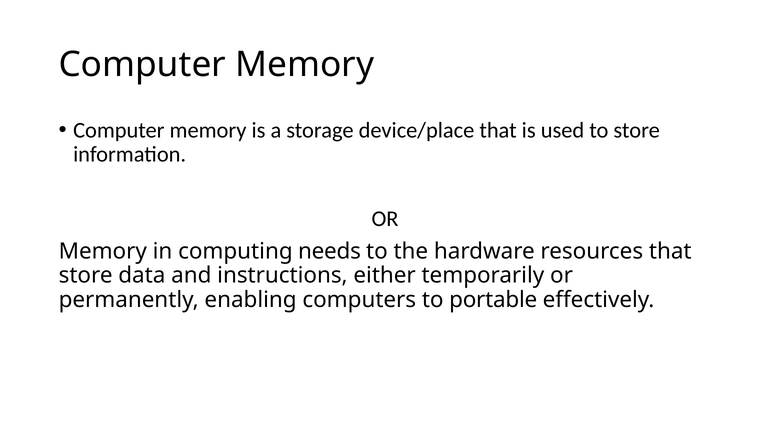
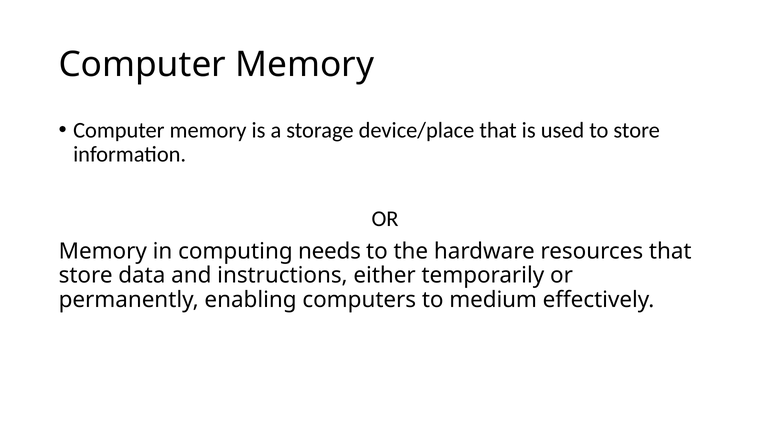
portable: portable -> medium
